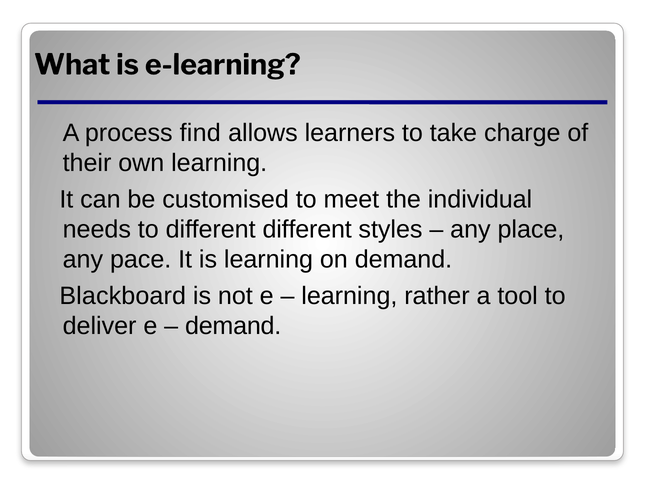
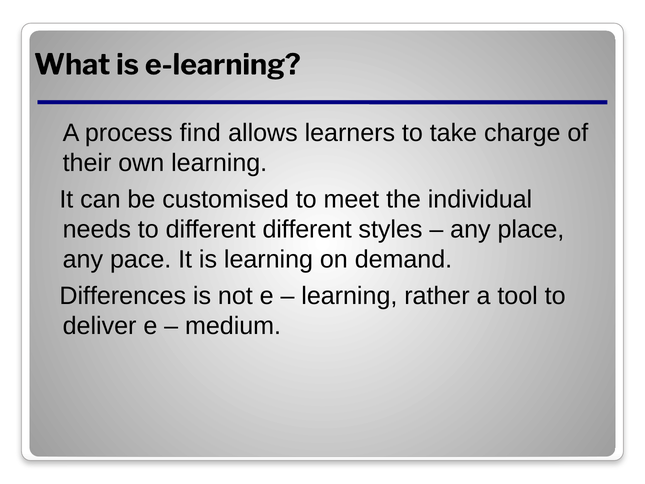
Blackboard: Blackboard -> Differences
demand at (233, 326): demand -> medium
